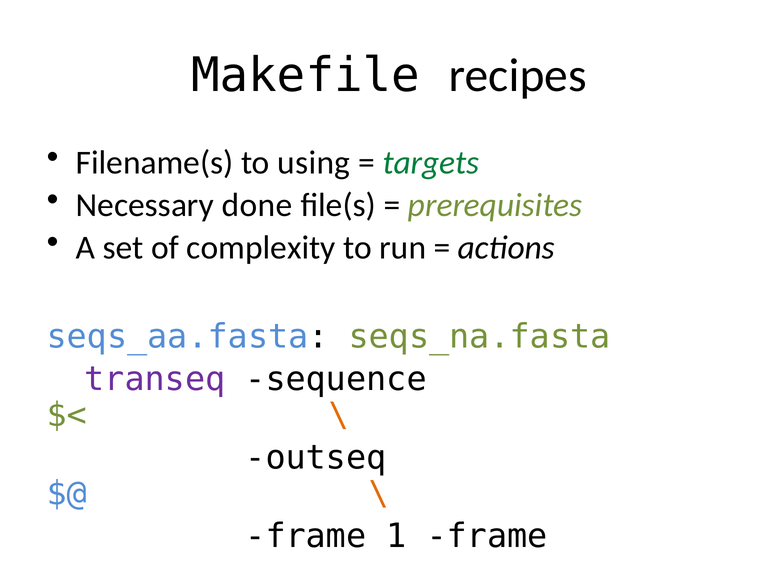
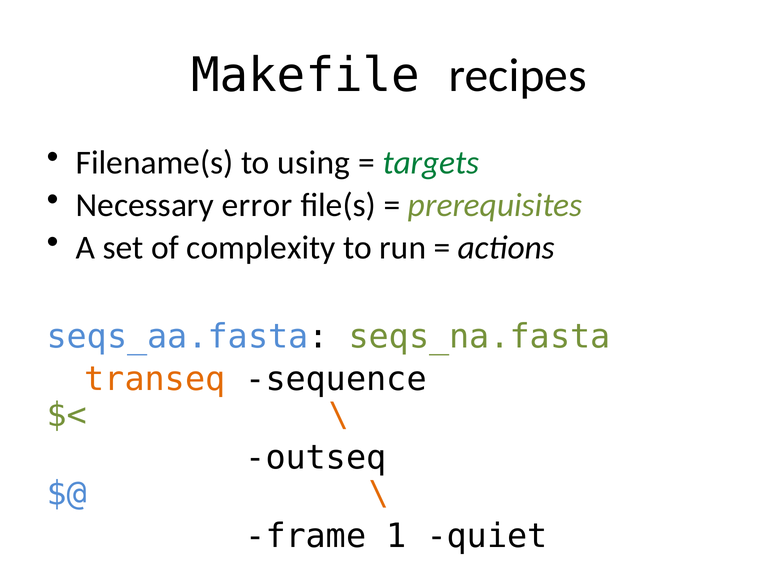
done: done -> error
transeq colour: purple -> orange
1 frame: frame -> quiet
